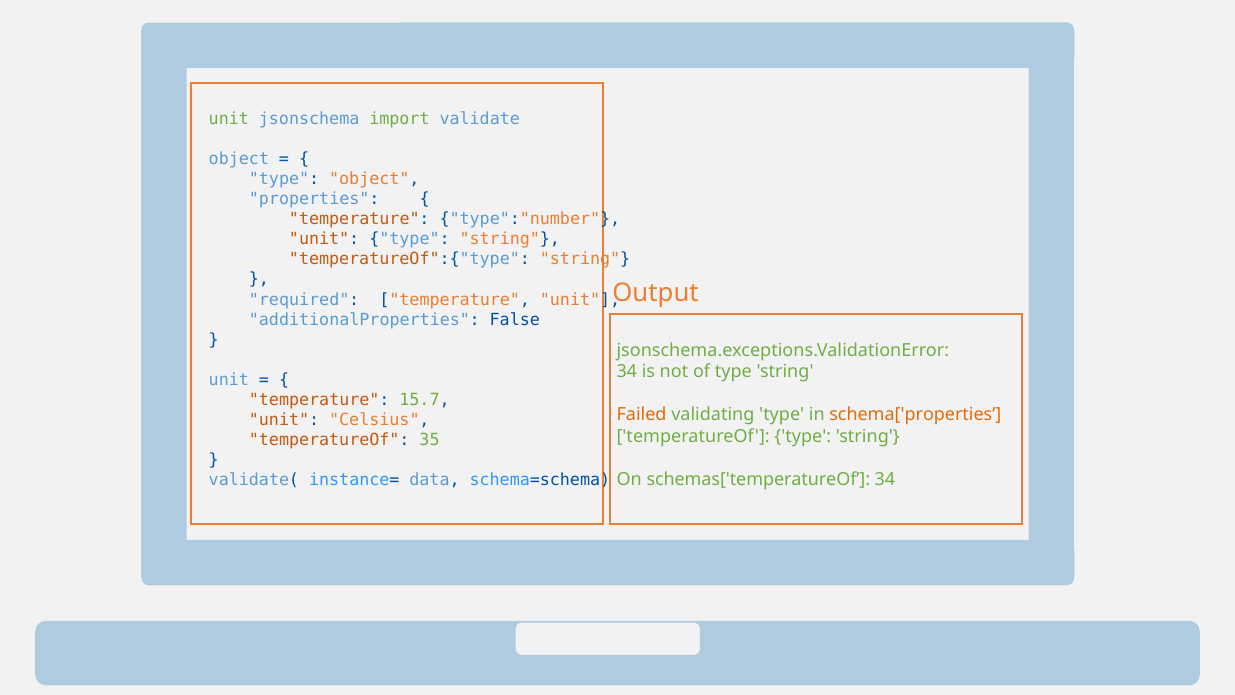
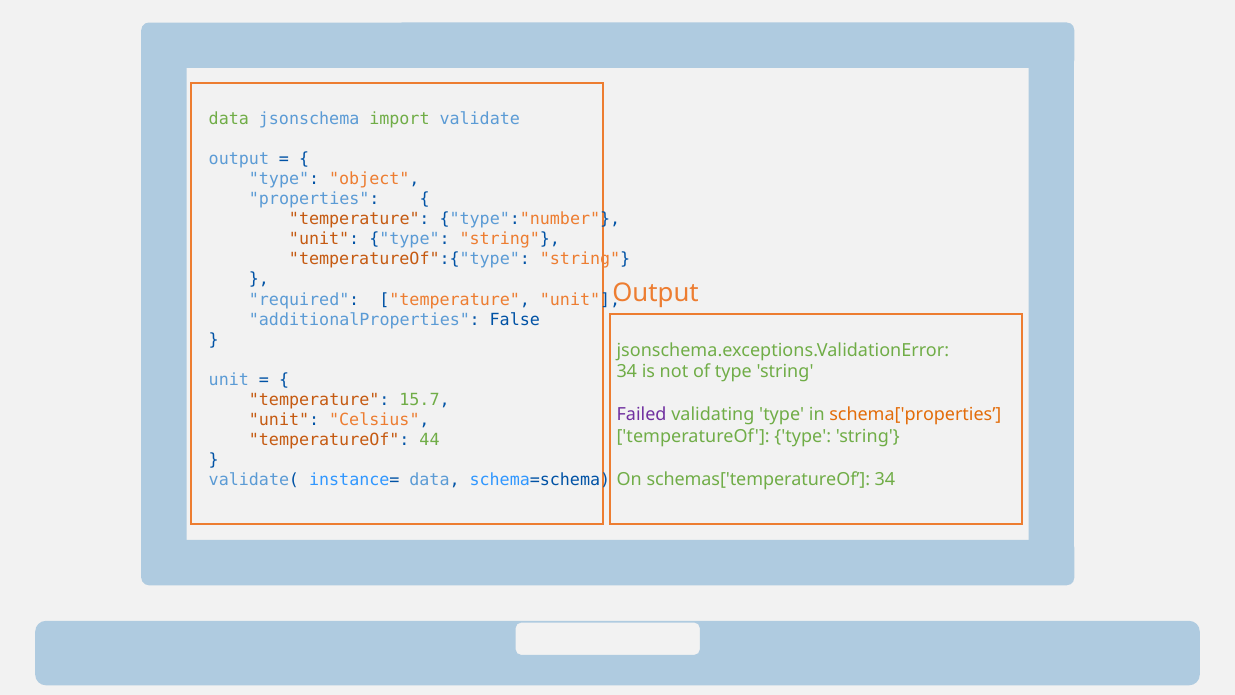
unit at (229, 119): unit -> data
object at (239, 159): object -> output
Failed colour: orange -> purple
35: 35 -> 44
